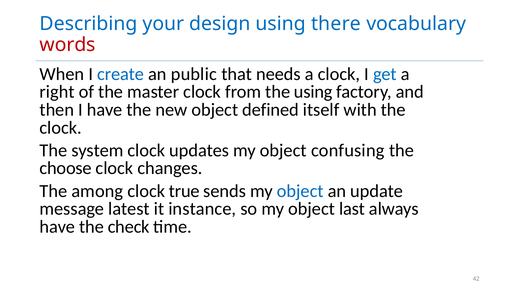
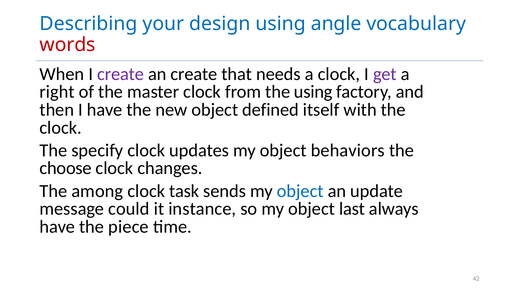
there: there -> angle
create at (121, 74) colour: blue -> purple
an public: public -> create
get colour: blue -> purple
system: system -> specify
confusing: confusing -> behaviors
true: true -> task
latest: latest -> could
check: check -> piece
